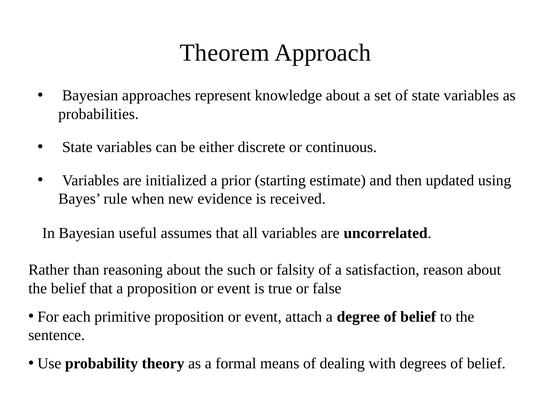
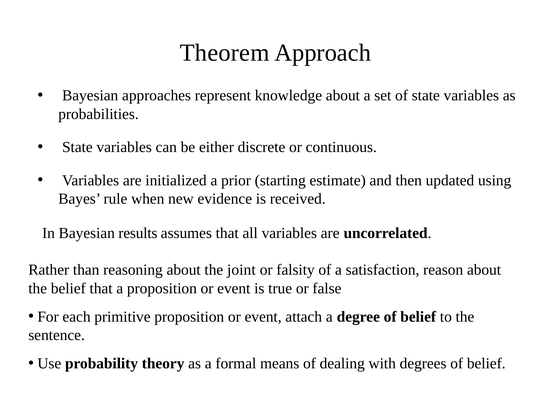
useful: useful -> results
such: such -> joint
